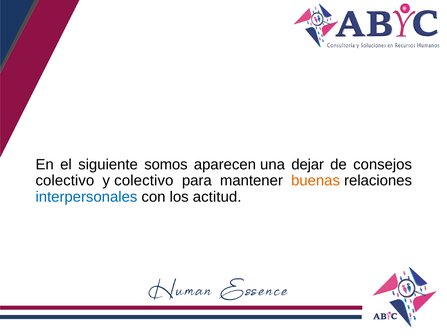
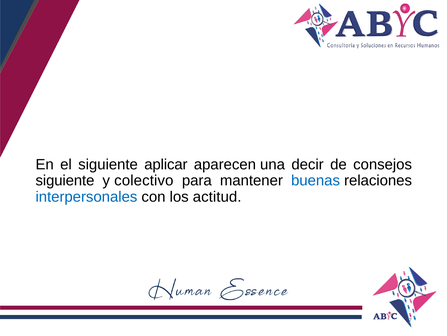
somos: somos -> aplicar
dejar: dejar -> decir
colectivo at (65, 180): colectivo -> siguiente
buenas colour: orange -> blue
